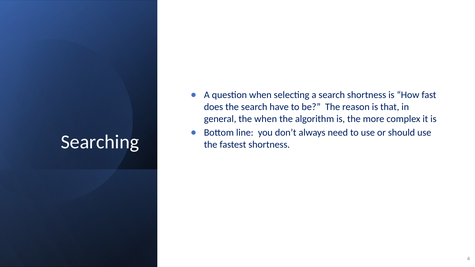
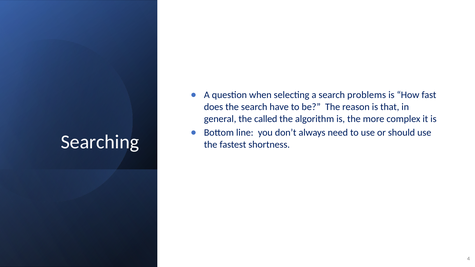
search shortness: shortness -> problems
the when: when -> called
